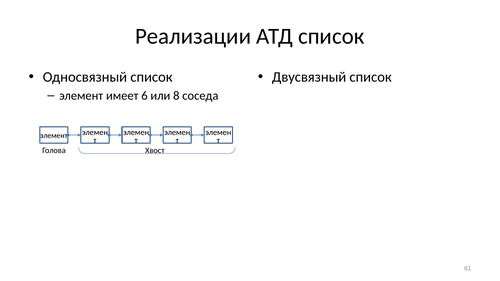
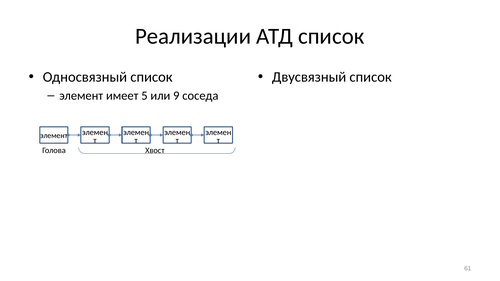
6: 6 -> 5
8: 8 -> 9
